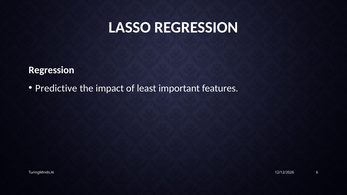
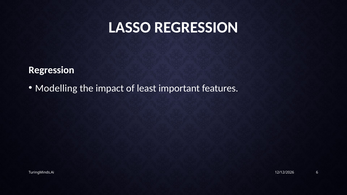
Predictive: Predictive -> Modelling
